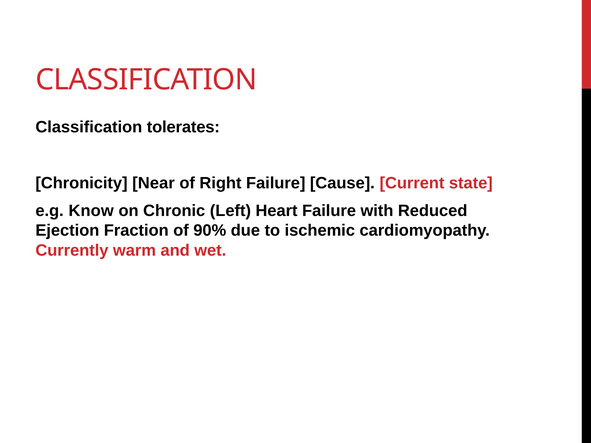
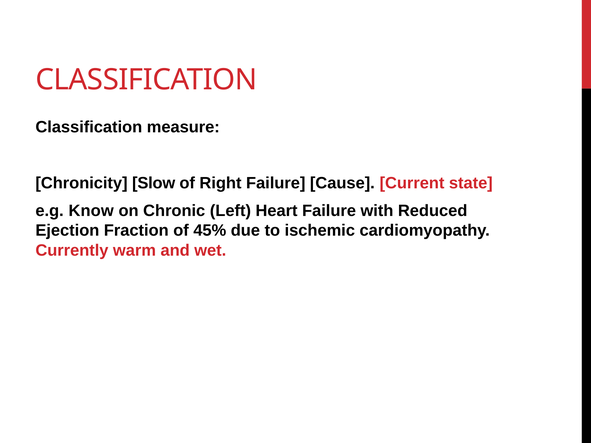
tolerates: tolerates -> measure
Near: Near -> Slow
90%: 90% -> 45%
